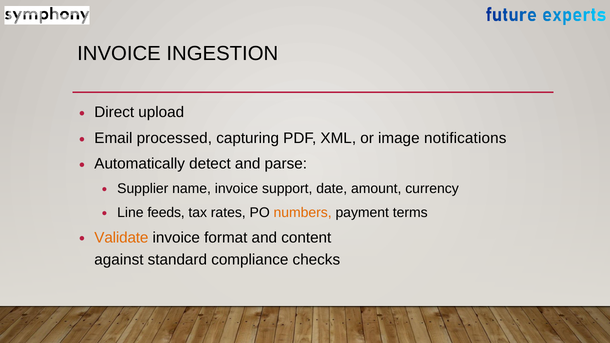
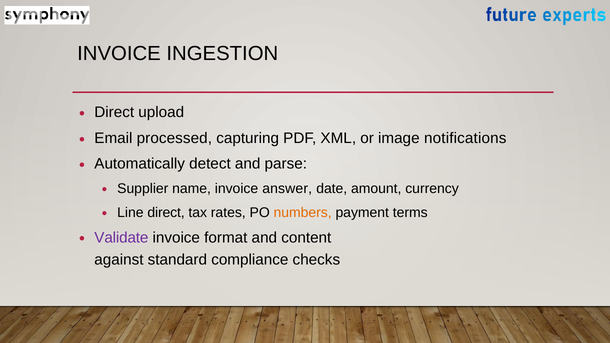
support: support -> answer
Line feeds: feeds -> direct
Validate colour: orange -> purple
